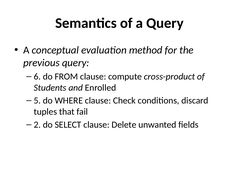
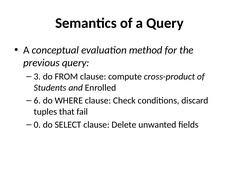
6: 6 -> 3
5: 5 -> 6
2: 2 -> 0
